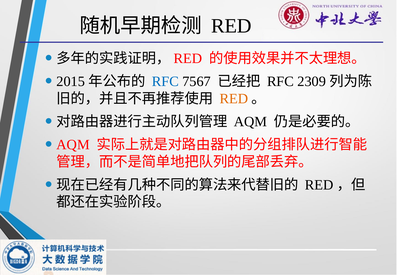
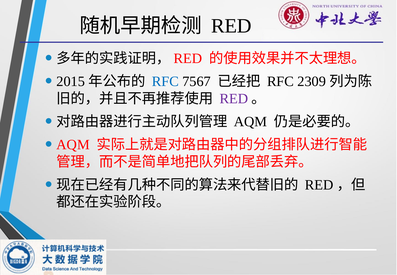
RED at (234, 99) colour: orange -> purple
